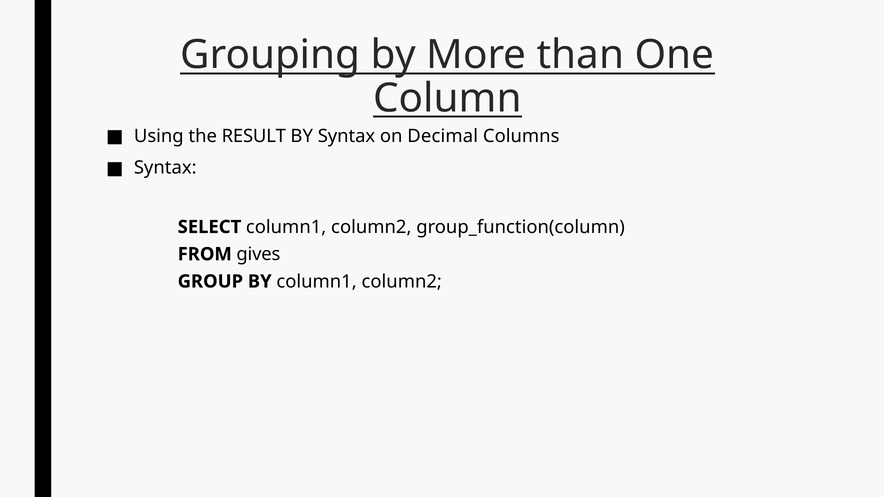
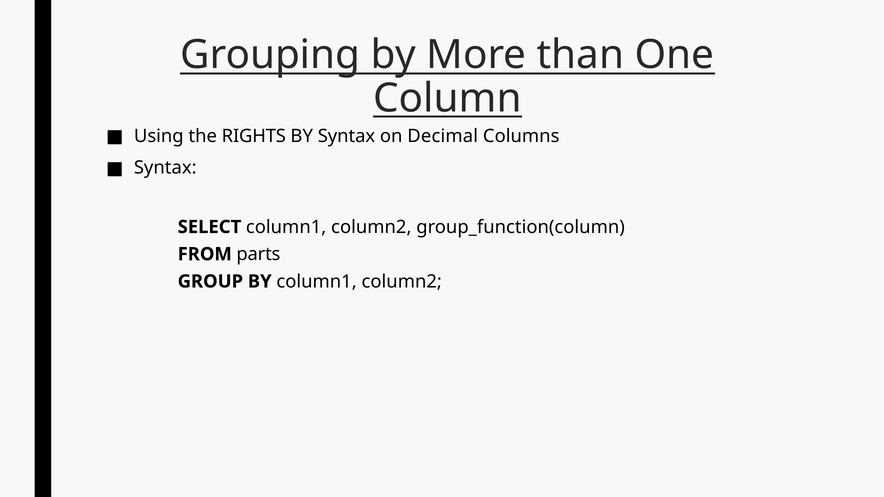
RESULT: RESULT -> RIGHTS
gives: gives -> parts
